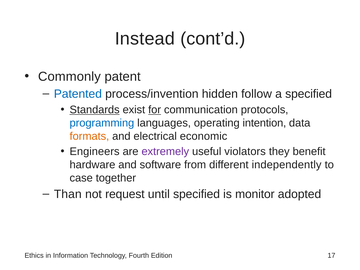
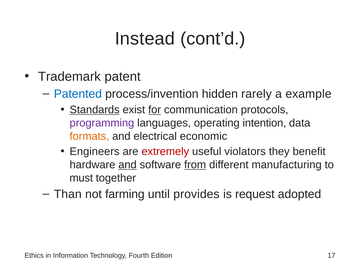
Commonly: Commonly -> Trademark
follow: follow -> rarely
a specified: specified -> example
programming colour: blue -> purple
extremely colour: purple -> red
and at (127, 165) underline: none -> present
from underline: none -> present
independently: independently -> manufacturing
case: case -> must
request: request -> farming
until specified: specified -> provides
monitor: monitor -> request
